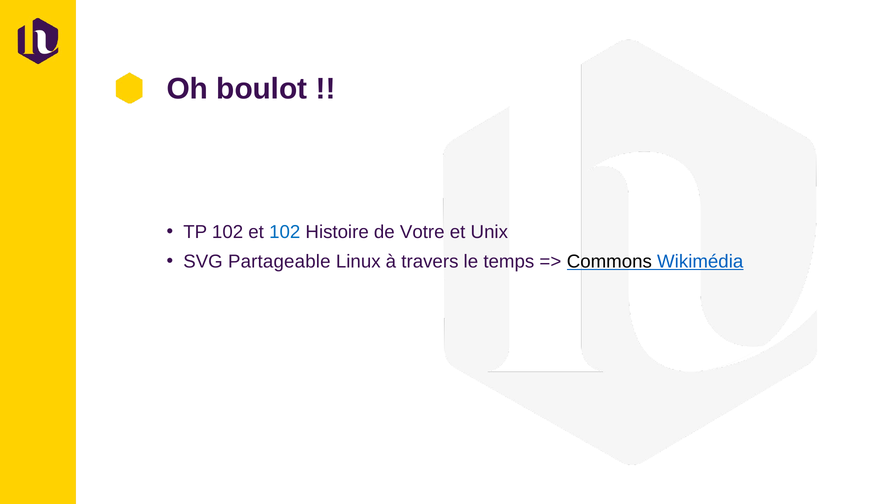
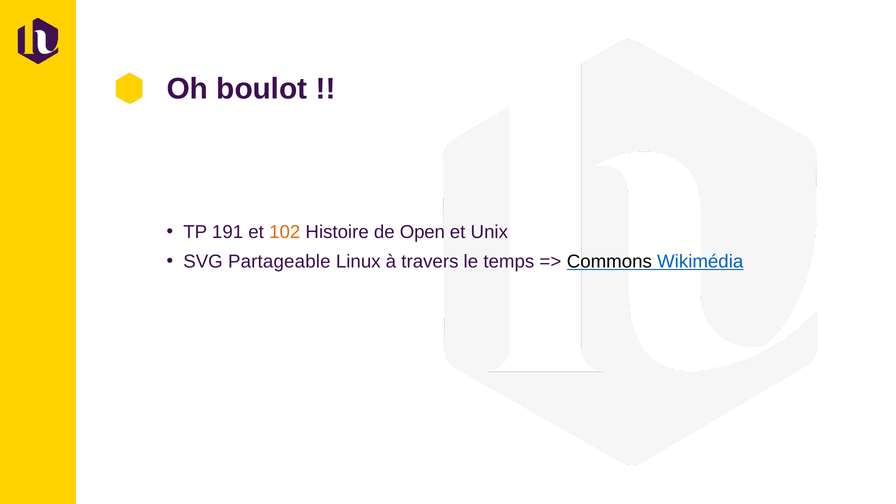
TP 102: 102 -> 191
102 at (285, 232) colour: blue -> orange
Votre: Votre -> Open
